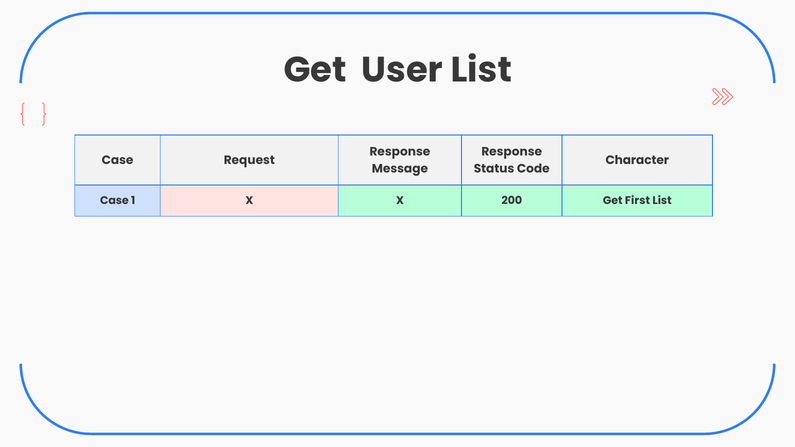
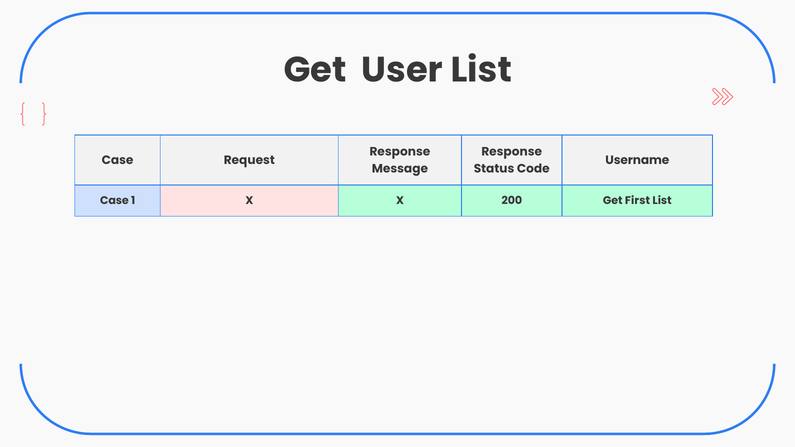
Character: Character -> Username
